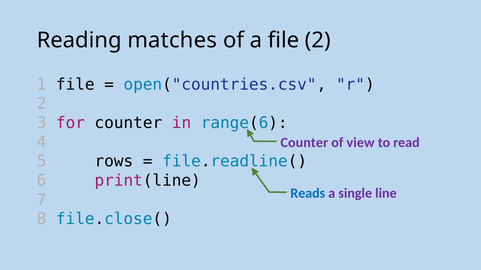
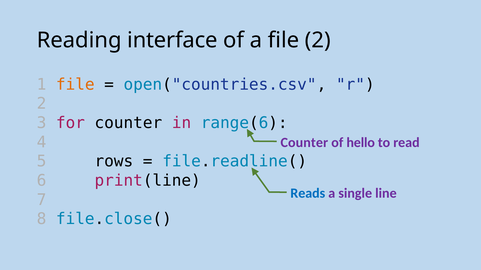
matches: matches -> interface
file at (75, 85) colour: black -> orange
view: view -> hello
